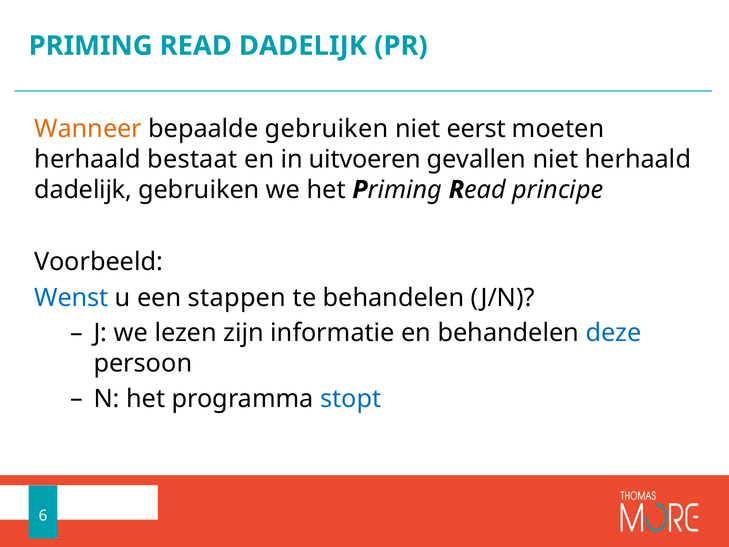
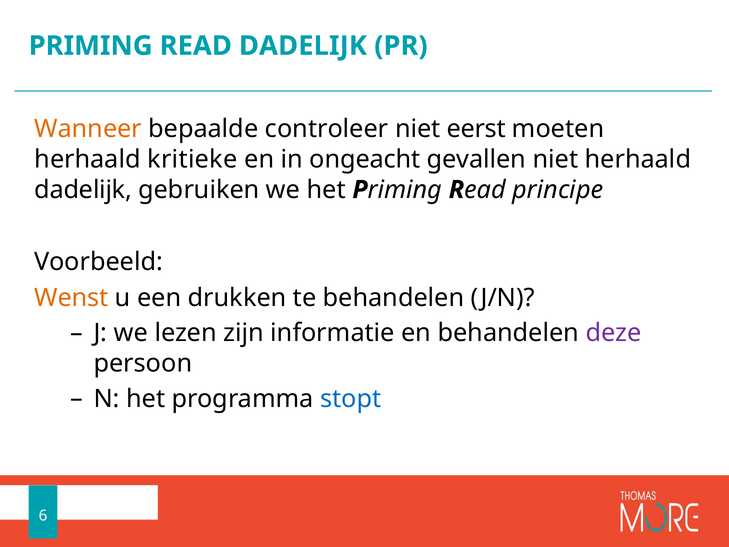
bepaalde gebruiken: gebruiken -> controleer
bestaat: bestaat -> kritieke
uitvoeren: uitvoeren -> ongeacht
Wenst colour: blue -> orange
stappen: stappen -> drukken
deze colour: blue -> purple
